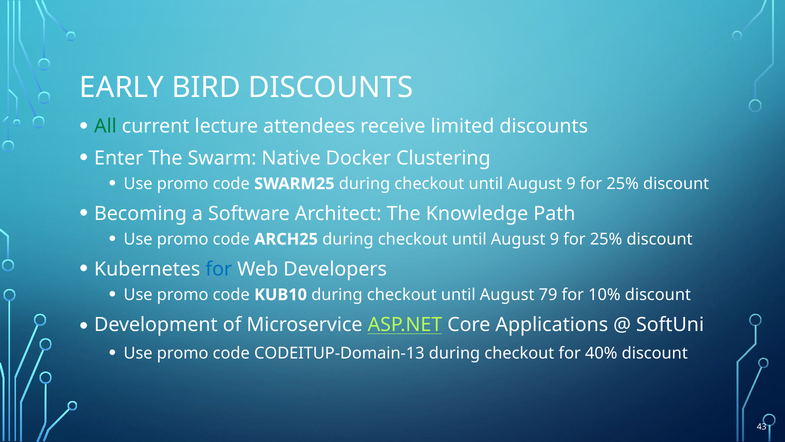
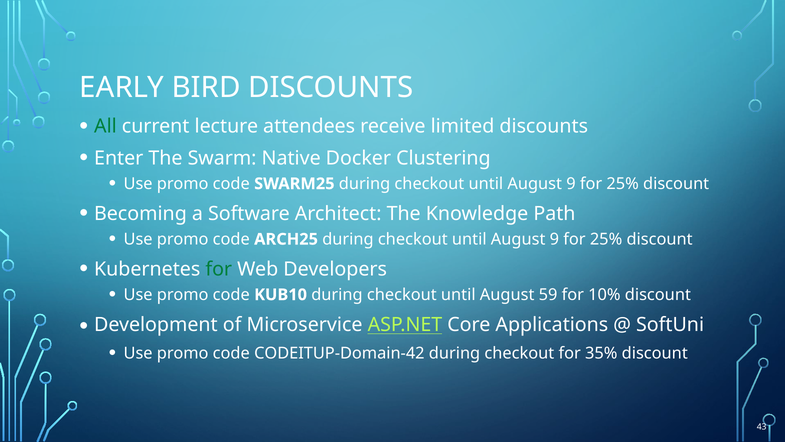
for at (219, 269) colour: blue -> green
79: 79 -> 59
CODEITUP-Domain-13: CODEITUP-Domain-13 -> CODEITUP-Domain-42
40%: 40% -> 35%
